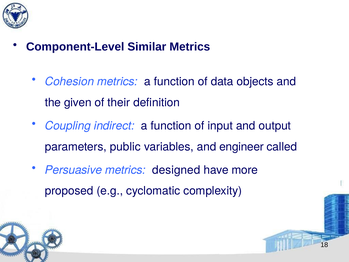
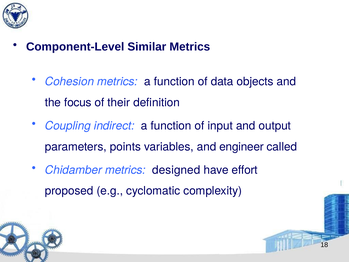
given: given -> focus
public: public -> points
Persuasive: Persuasive -> Chidamber
more: more -> effort
